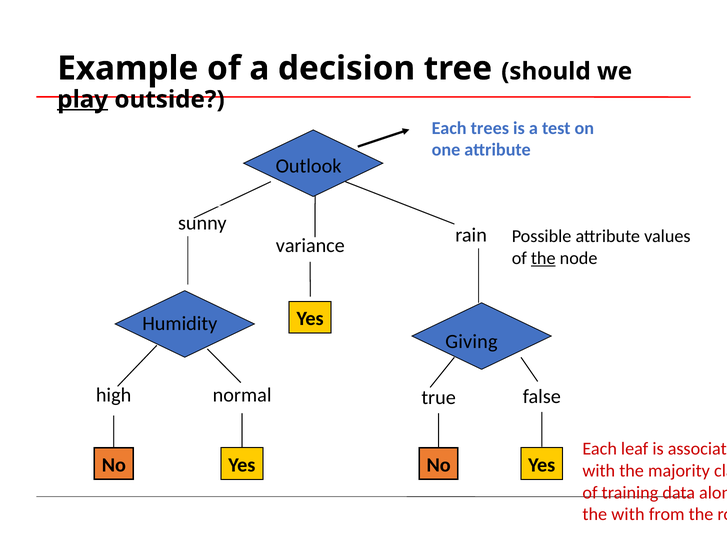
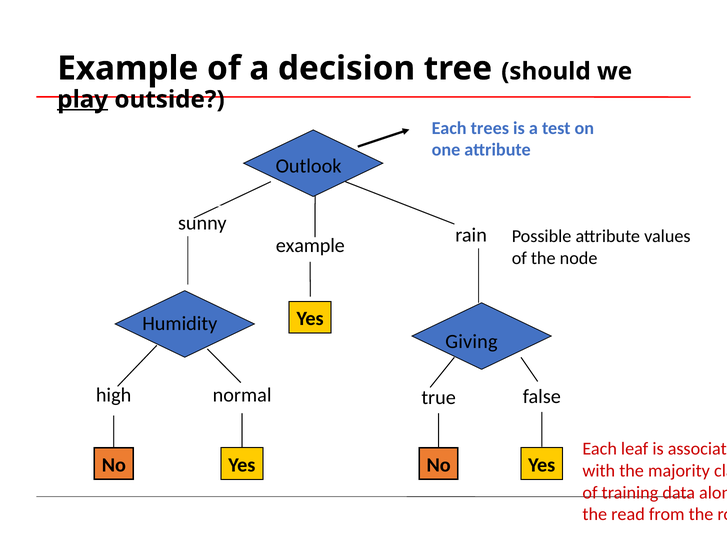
variance at (310, 246): variance -> example
the at (543, 258) underline: present -> none
the with: with -> read
